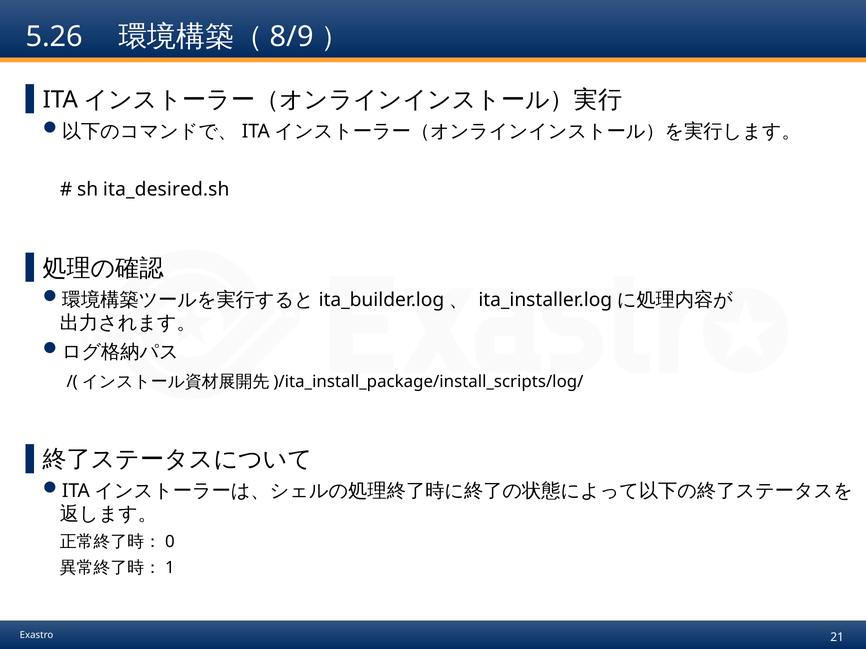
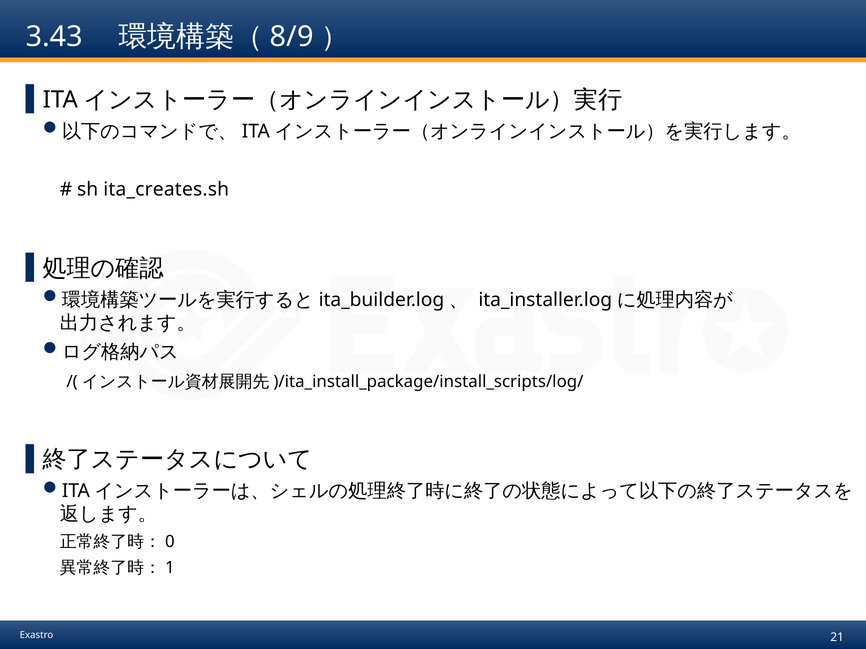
5.26: 5.26 -> 3.43
ita_desired.sh: ita_desired.sh -> ita_creates.sh
